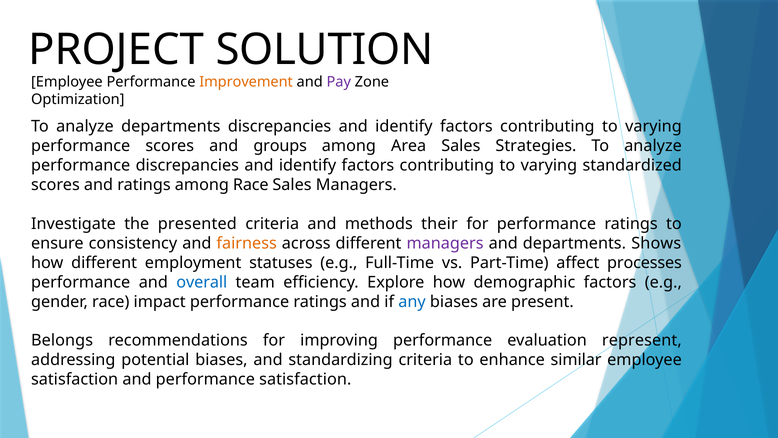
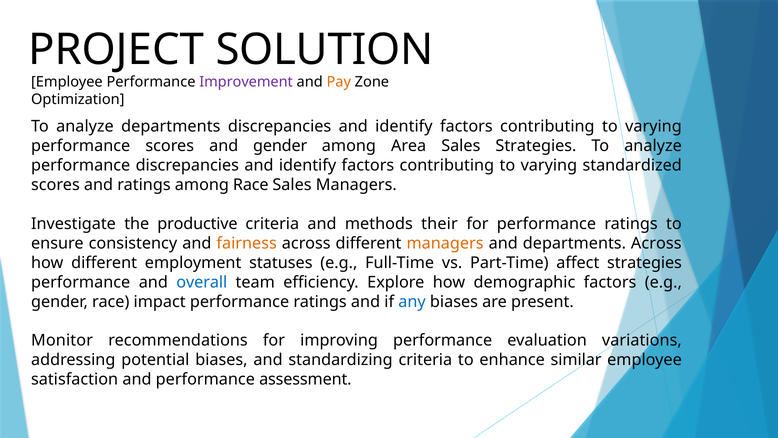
Improvement colour: orange -> purple
Pay colour: purple -> orange
and groups: groups -> gender
presented: presented -> productive
managers at (445, 243) colour: purple -> orange
departments Shows: Shows -> Across
affect processes: processes -> strategies
Belongs: Belongs -> Monitor
represent: represent -> variations
performance satisfaction: satisfaction -> assessment
